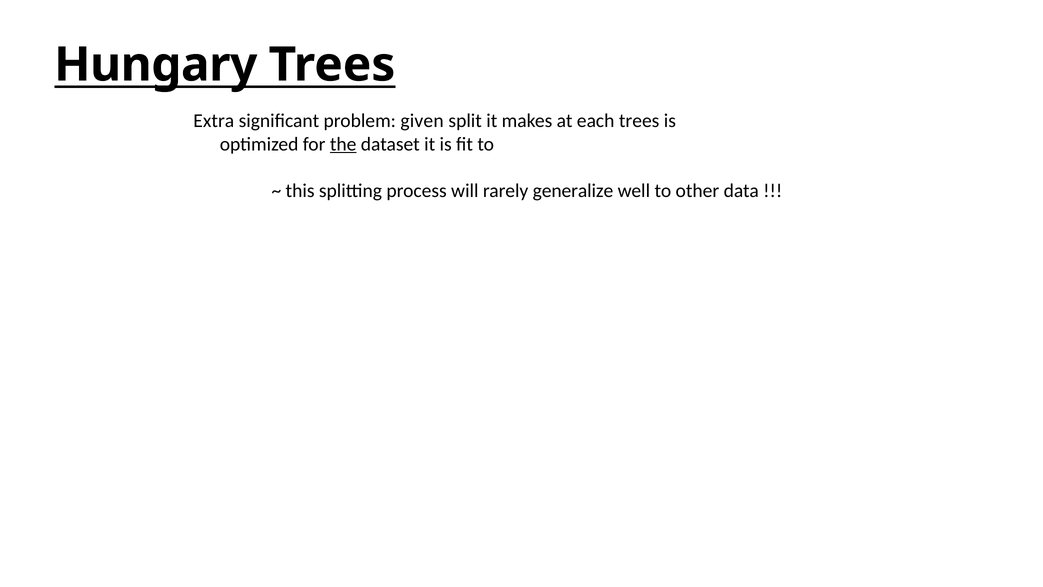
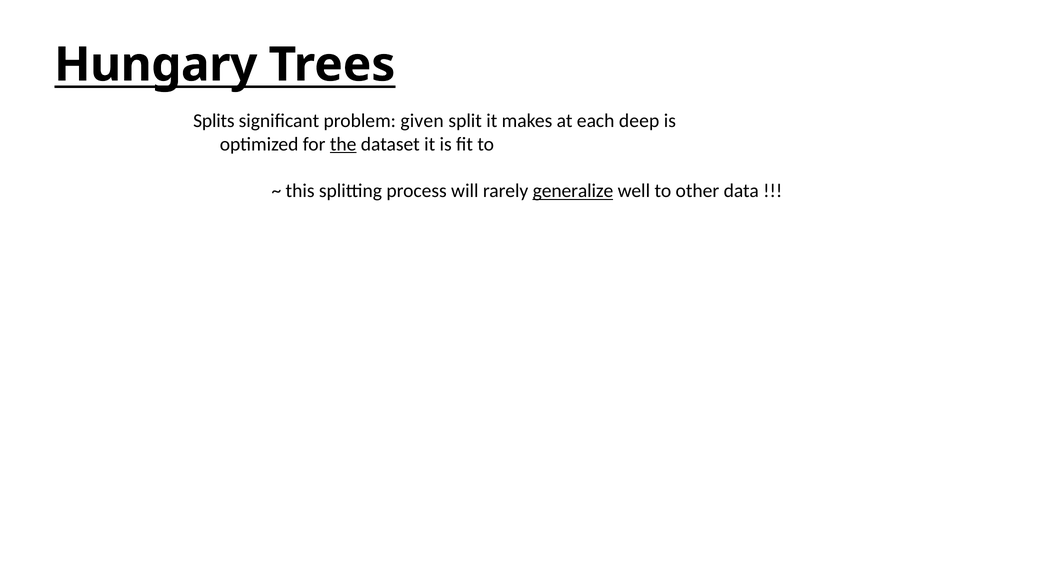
Extra: Extra -> Splits
each trees: trees -> deep
generalize underline: none -> present
